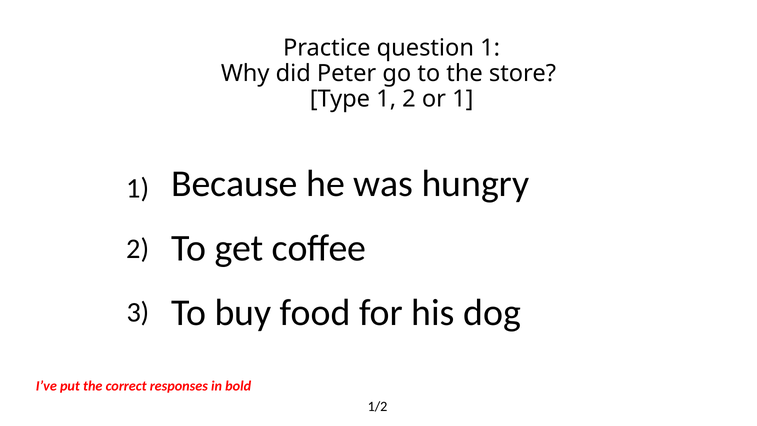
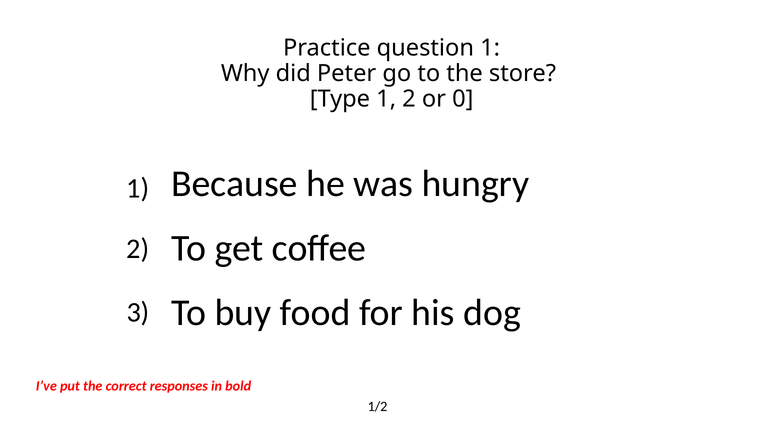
or 1: 1 -> 0
